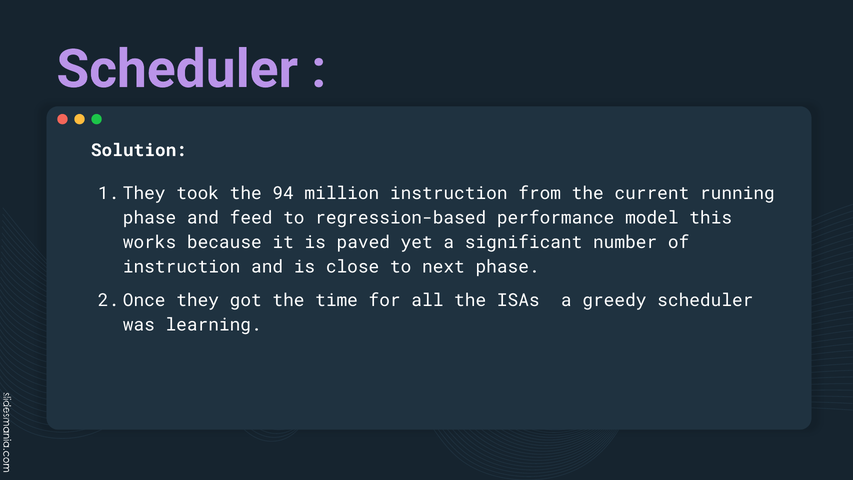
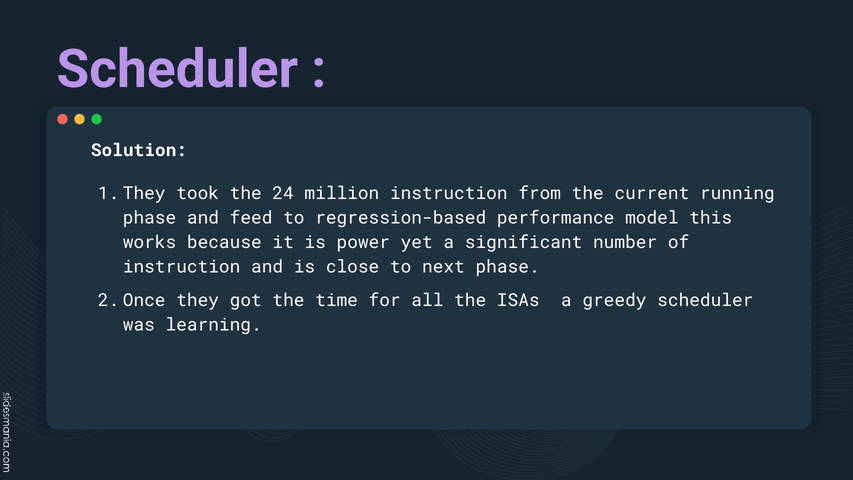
94: 94 -> 24
paved: paved -> power
